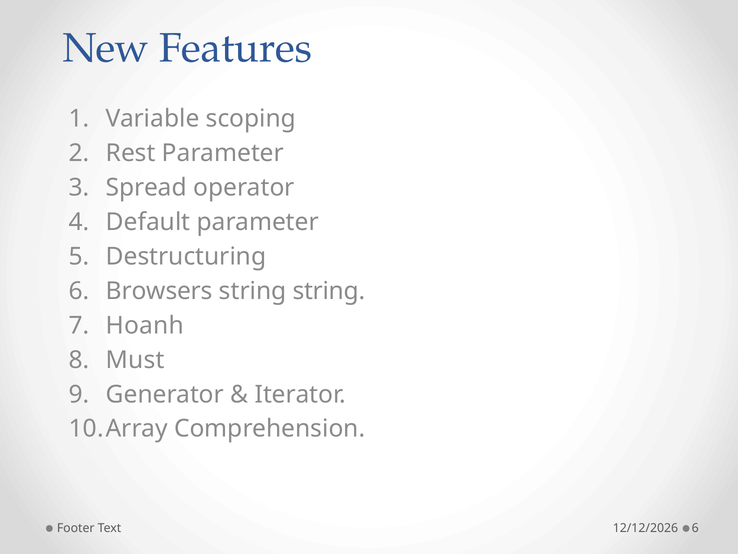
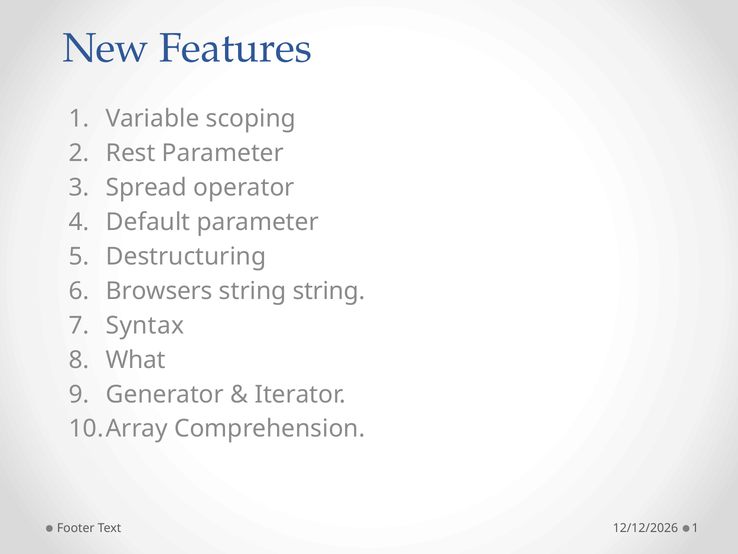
Hoanh: Hoanh -> Syntax
Must: Must -> What
6 at (695, 528): 6 -> 1
